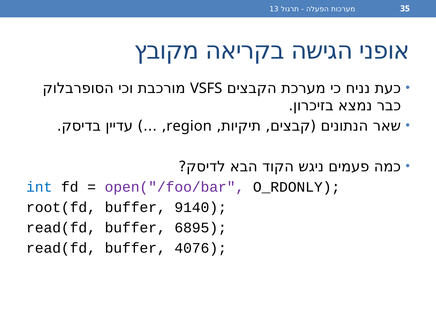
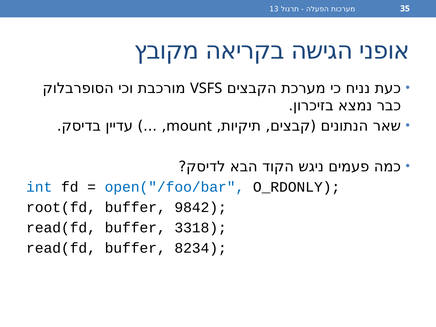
region: region -> mount
open("/foo/bar colour: purple -> blue
9140: 9140 -> 9842
6895: 6895 -> 3318
4076: 4076 -> 8234
